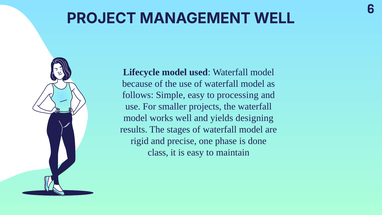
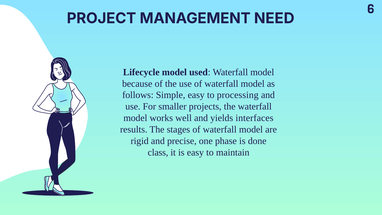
MANAGEMENT WELL: WELL -> NEED
designing: designing -> interfaces
